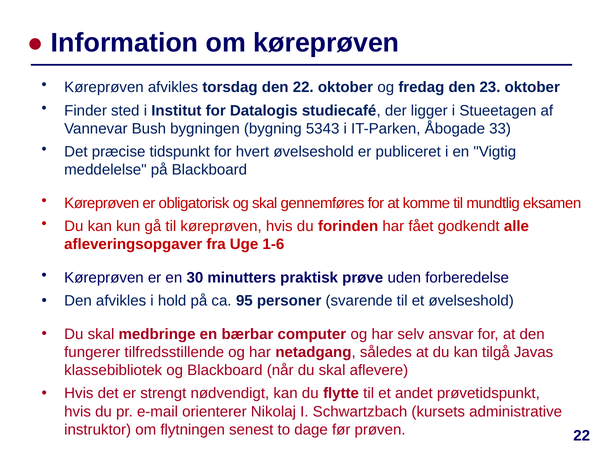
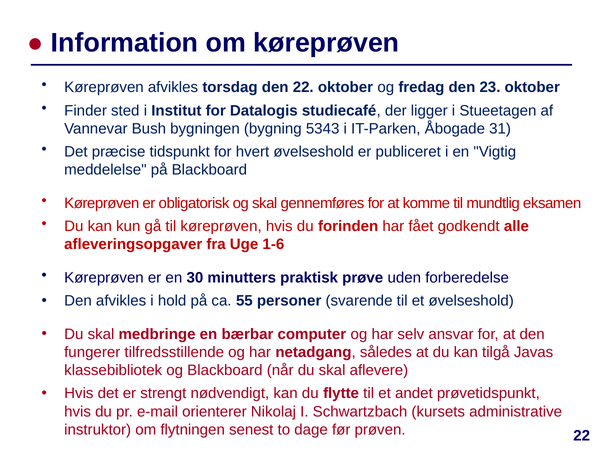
33: 33 -> 31
95: 95 -> 55
